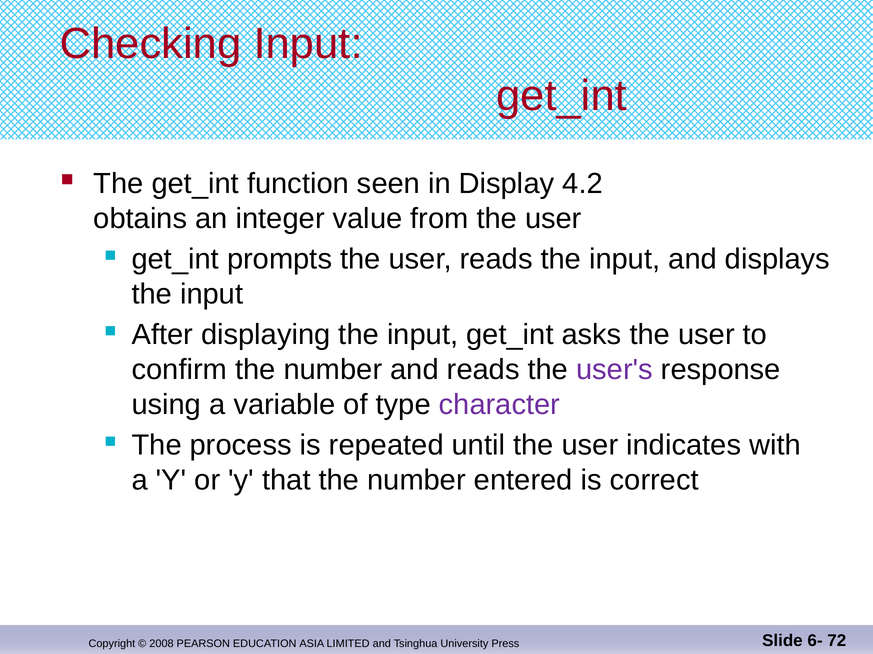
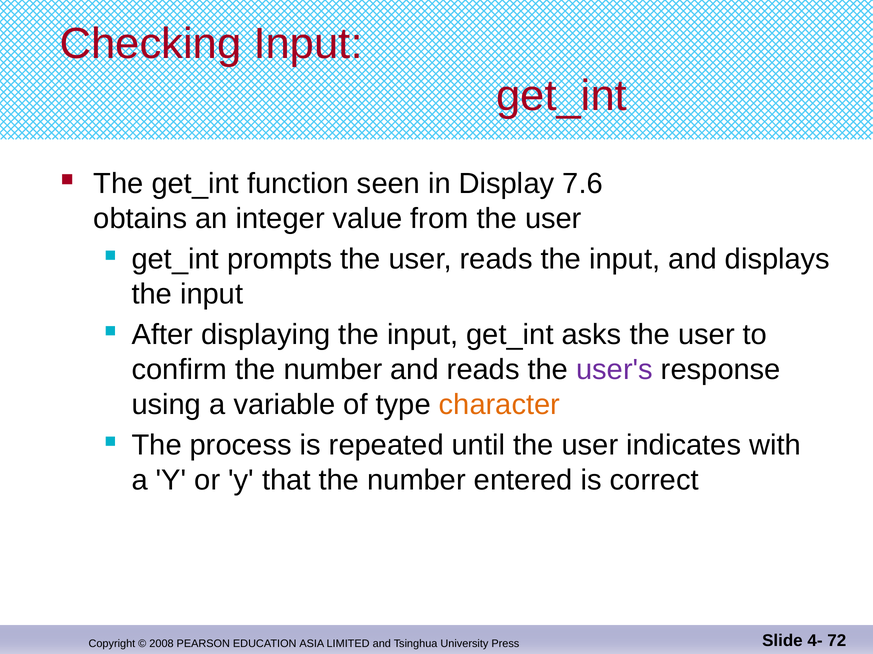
4.2: 4.2 -> 7.6
character colour: purple -> orange
6-: 6- -> 4-
